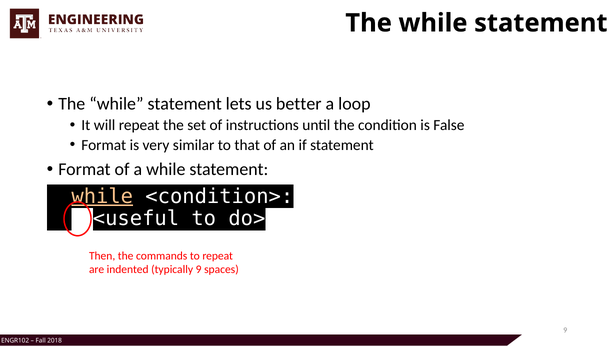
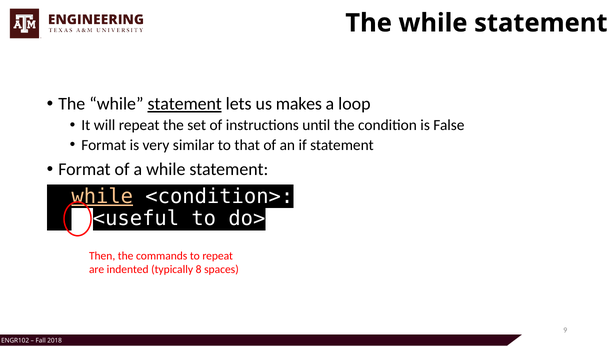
statement at (185, 104) underline: none -> present
better: better -> makes
typically 9: 9 -> 8
